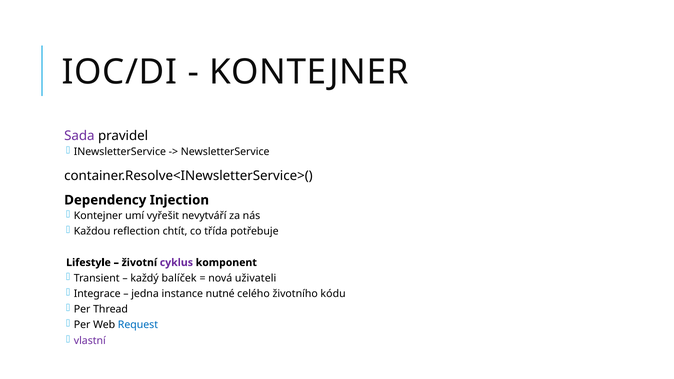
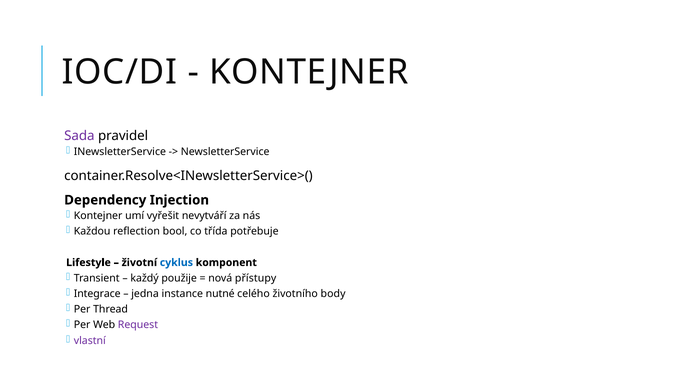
chtít: chtít -> bool
cyklus colour: purple -> blue
balíček: balíček -> použije
uživateli: uživateli -> přístupy
kódu: kódu -> body
Request colour: blue -> purple
